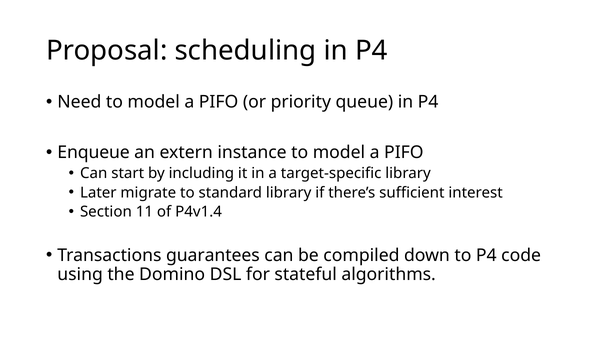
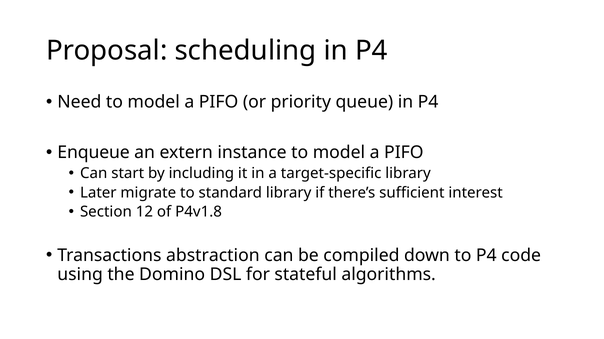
11: 11 -> 12
P4v1.4: P4v1.4 -> P4v1.8
guarantees: guarantees -> abstraction
